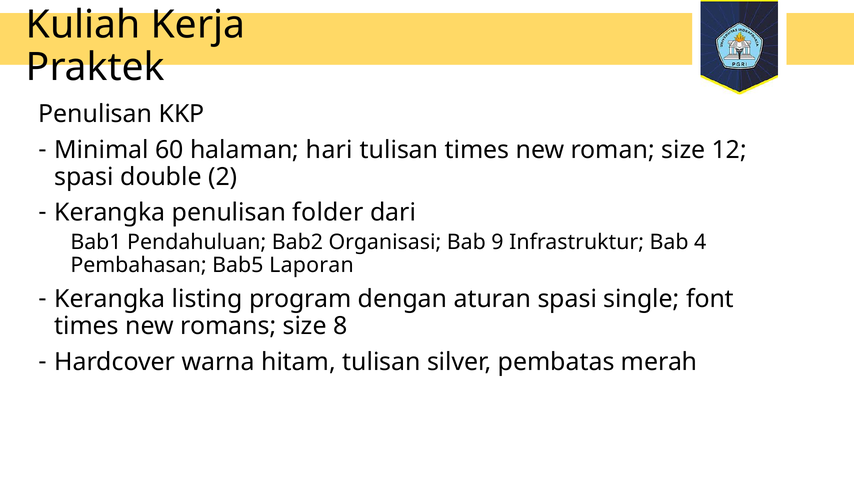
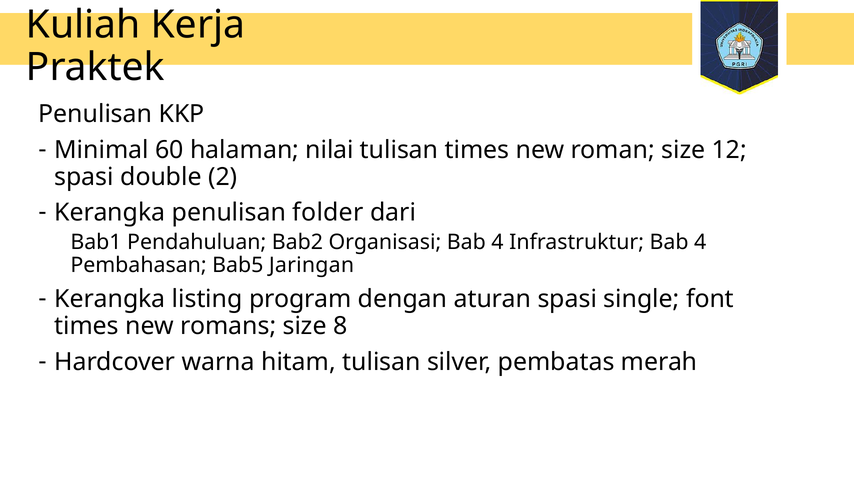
hari: hari -> nilai
Organisasi Bab 9: 9 -> 4
Laporan: Laporan -> Jaringan
